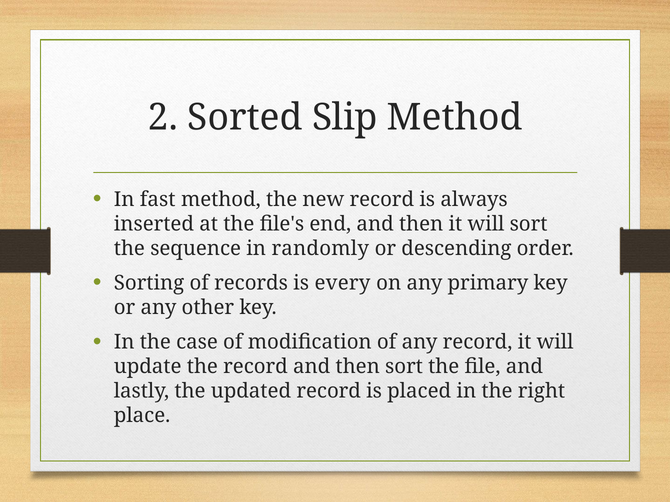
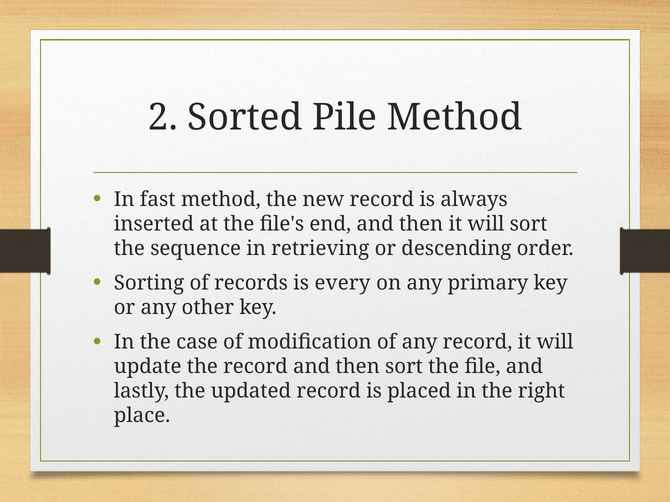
Slip: Slip -> Pile
randomly: randomly -> retrieving
